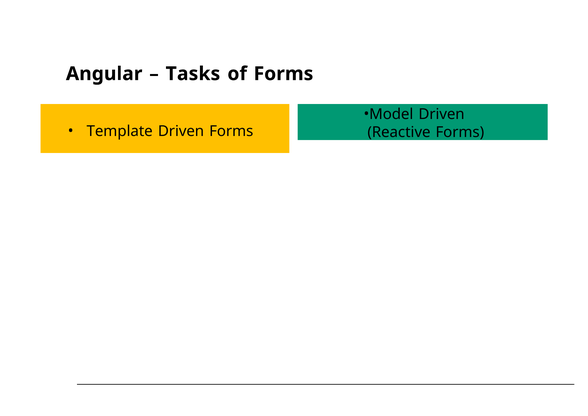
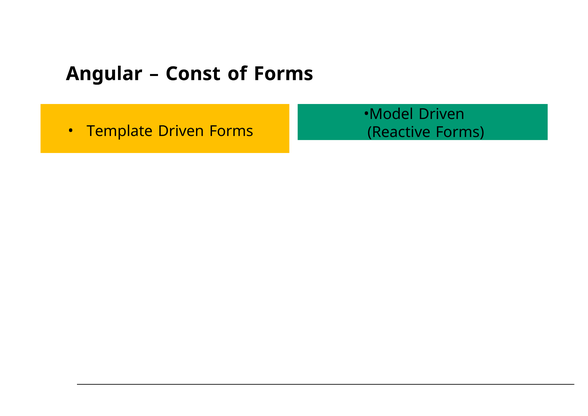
Tasks: Tasks -> Const
